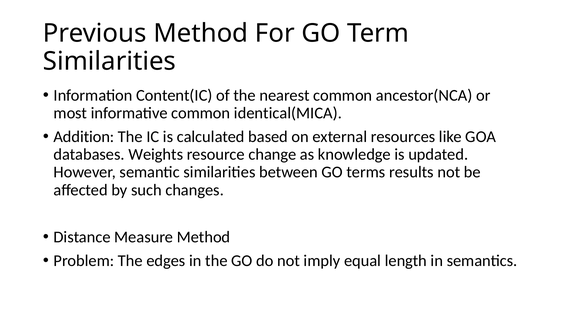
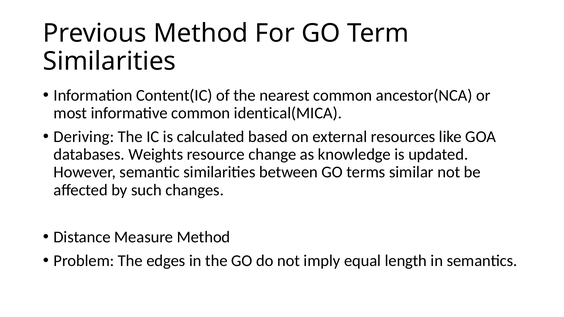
Addition: Addition -> Deriving
results: results -> similar
